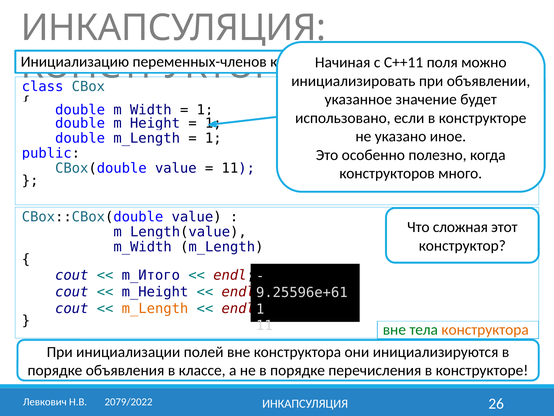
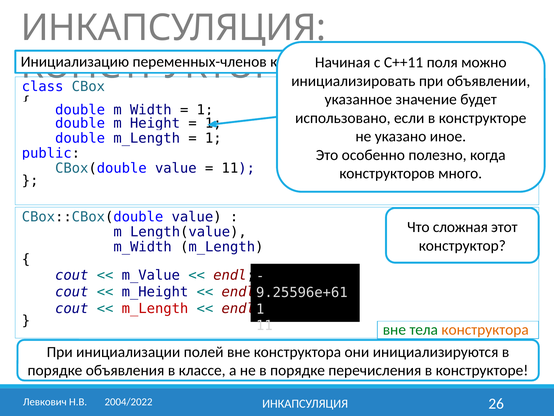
m_Итого: m_Итого -> m_Value
m_Length at (155, 308) colour: orange -> red
2079/2022: 2079/2022 -> 2004/2022
